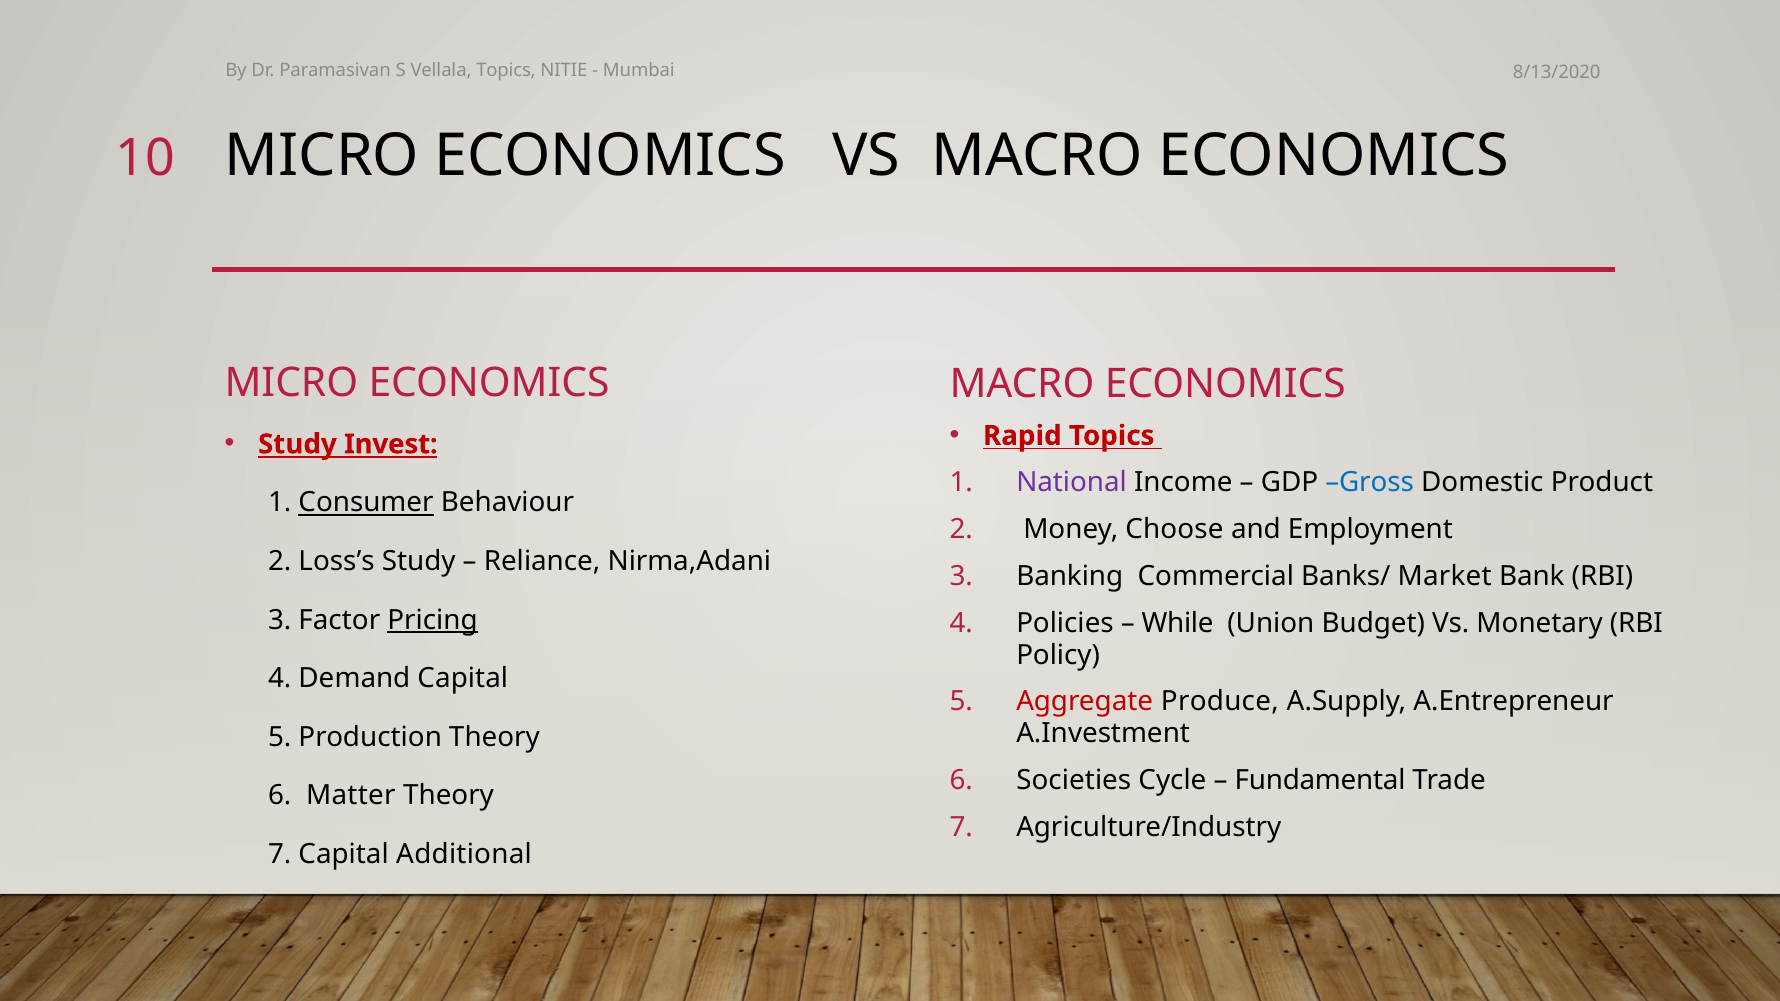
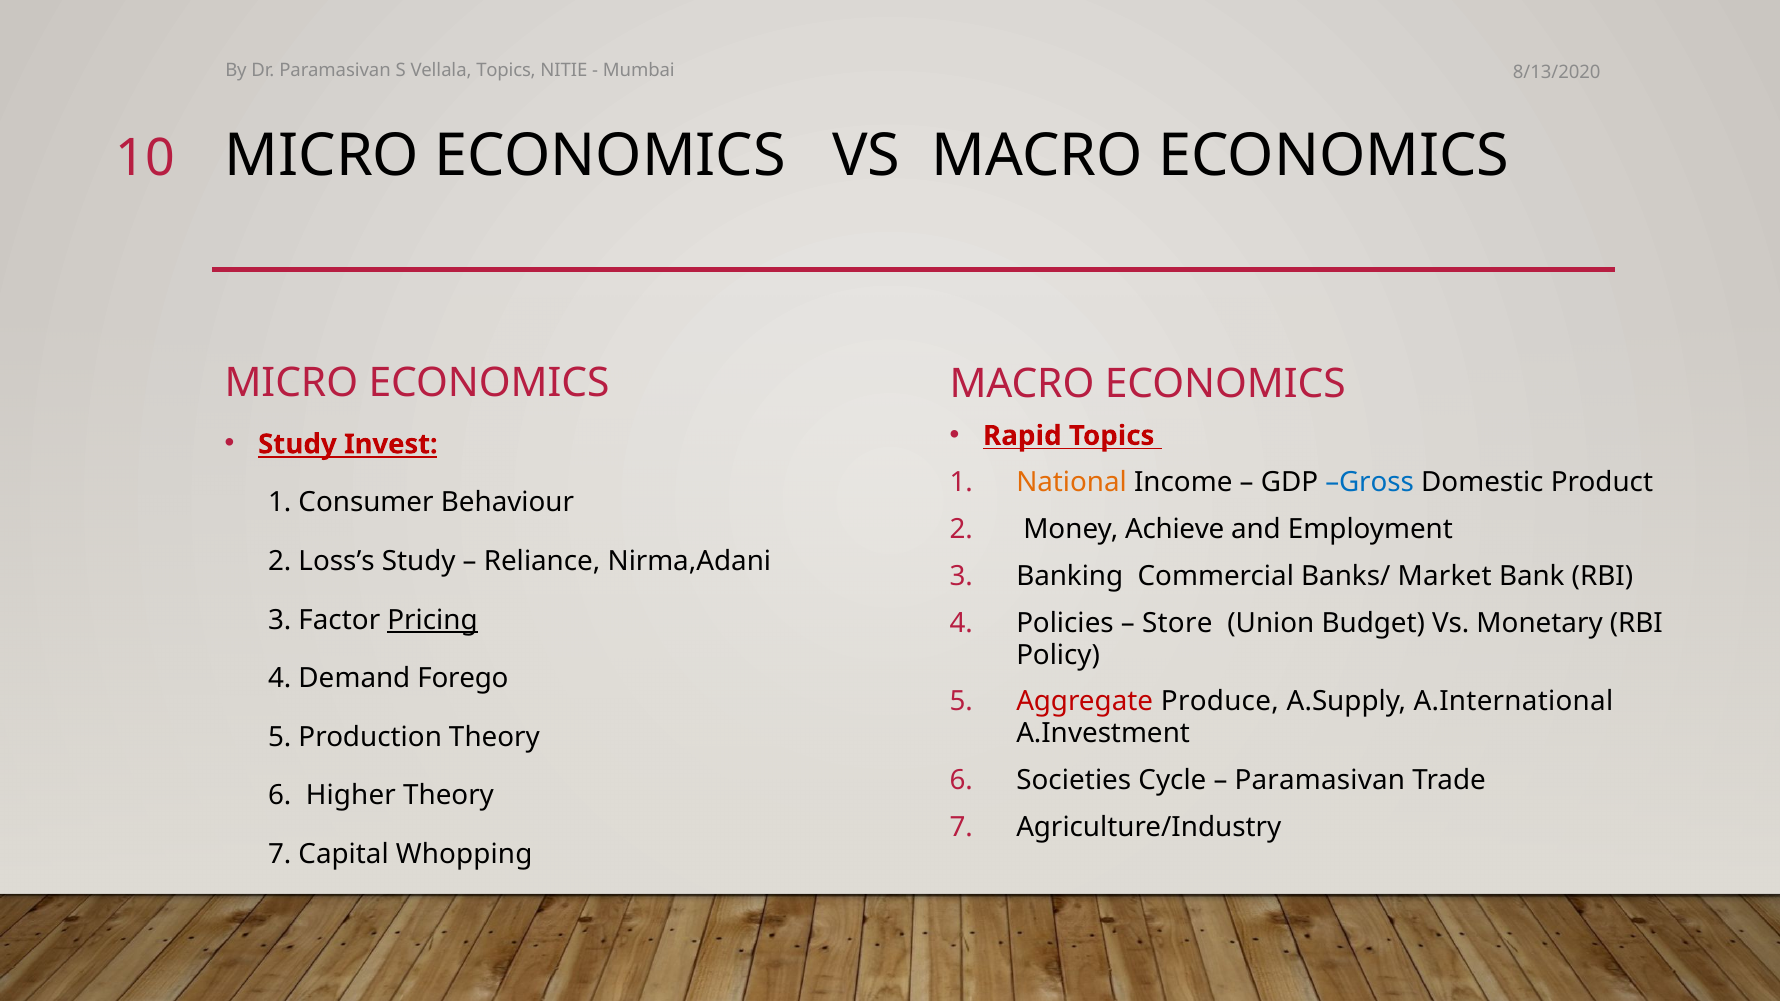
National colour: purple -> orange
Consumer underline: present -> none
Choose: Choose -> Achieve
While: While -> Store
Demand Capital: Capital -> Forego
A.Entrepreneur: A.Entrepreneur -> A.International
Fundamental at (1320, 781): Fundamental -> Paramasivan
Matter: Matter -> Higher
Additional: Additional -> Whopping
